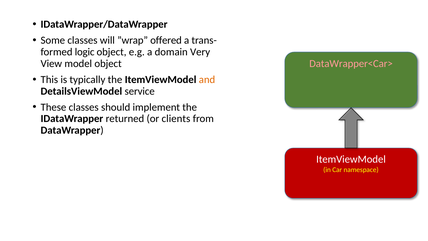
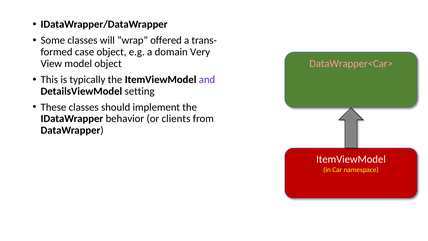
logic: logic -> case
and colour: orange -> purple
service: service -> setting
returned: returned -> behavior
